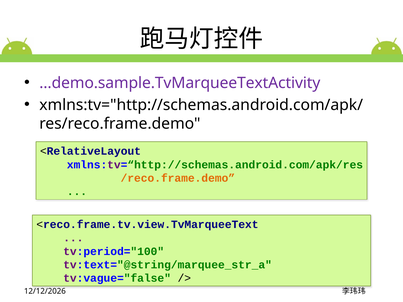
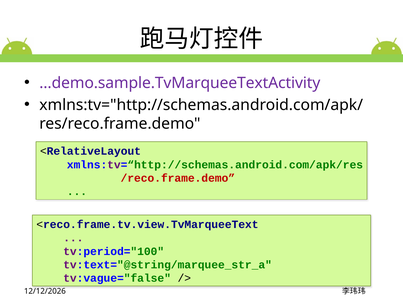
/reco.frame.demo colour: orange -> red
